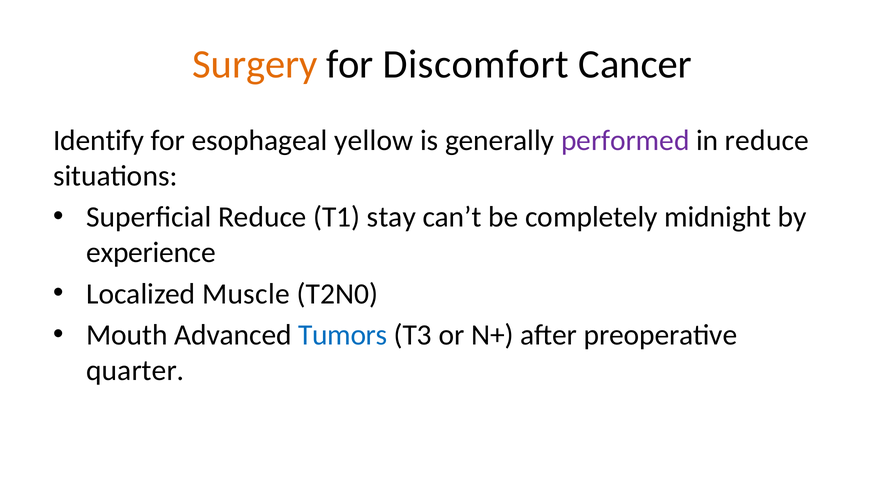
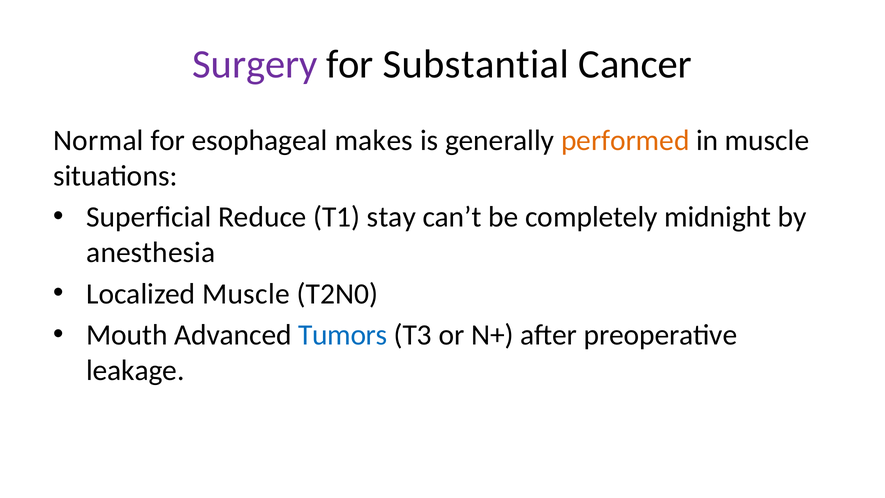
Surgery colour: orange -> purple
Discomfort: Discomfort -> Substantial
Identify: Identify -> Normal
yellow: yellow -> makes
performed colour: purple -> orange
in reduce: reduce -> muscle
experience: experience -> anesthesia
quarter: quarter -> leakage
